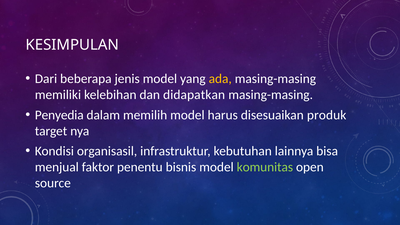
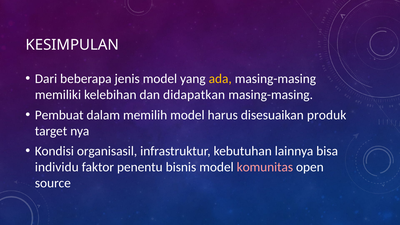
Penyedia: Penyedia -> Pembuat
menjual: menjual -> individu
komunitas colour: light green -> pink
